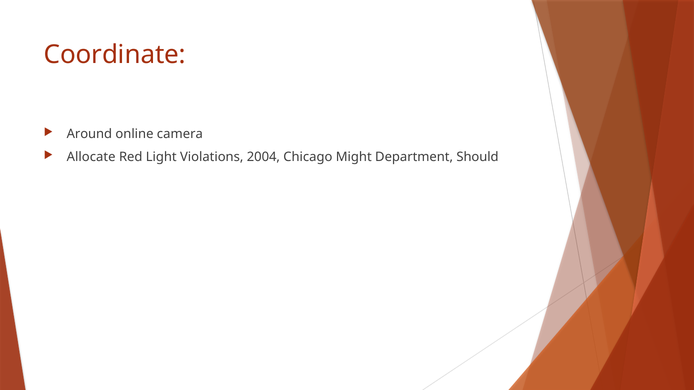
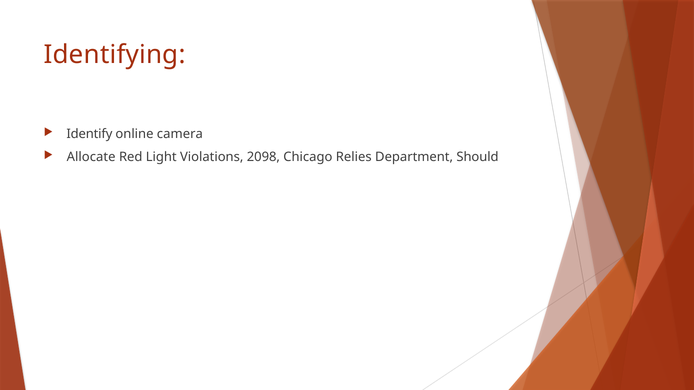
Coordinate: Coordinate -> Identifying
Around: Around -> Identify
2004: 2004 -> 2098
Might: Might -> Relies
